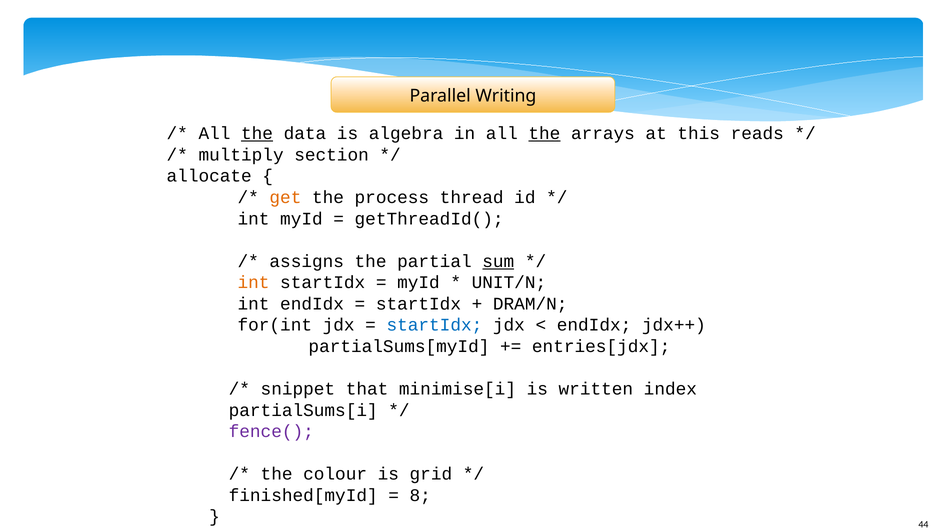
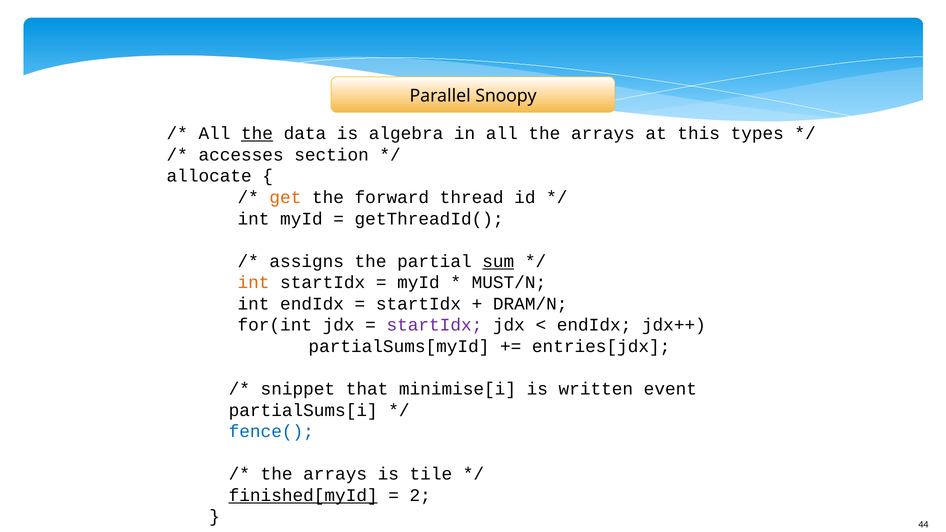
Writing: Writing -> Snoopy
the at (544, 134) underline: present -> none
reads: reads -> types
multiply: multiply -> accesses
process: process -> forward
UNIT/N: UNIT/N -> MUST/N
startIdx at (434, 325) colour: blue -> purple
index: index -> event
fence( colour: purple -> blue
colour at (335, 474): colour -> arrays
grid: grid -> tile
finished[myId underline: none -> present
8: 8 -> 2
